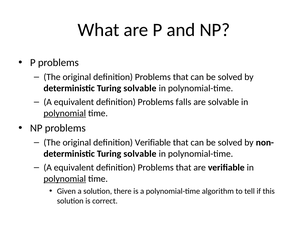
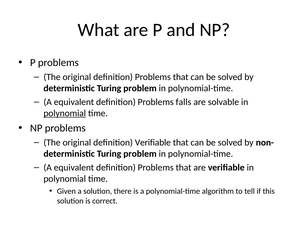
solvable at (140, 88): solvable -> problem
solvable at (140, 154): solvable -> problem
polynomial at (65, 179) underline: present -> none
